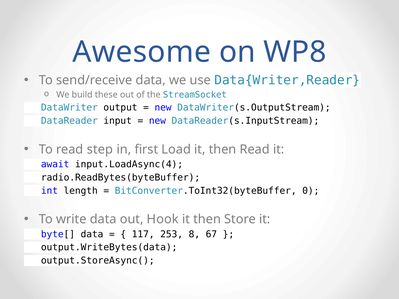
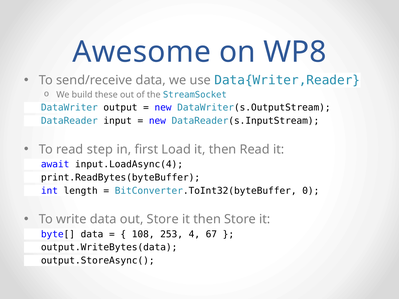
radio.ReadBytes(byteBuffer: radio.ReadBytes(byteBuffer -> print.ReadBytes(byteBuffer
out Hook: Hook -> Store
117: 117 -> 108
8: 8 -> 4
